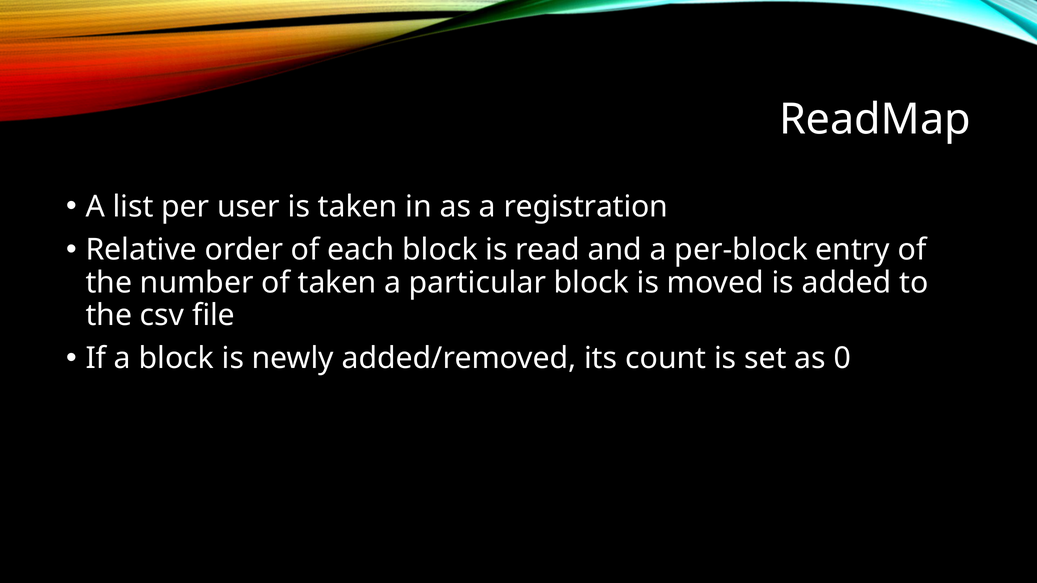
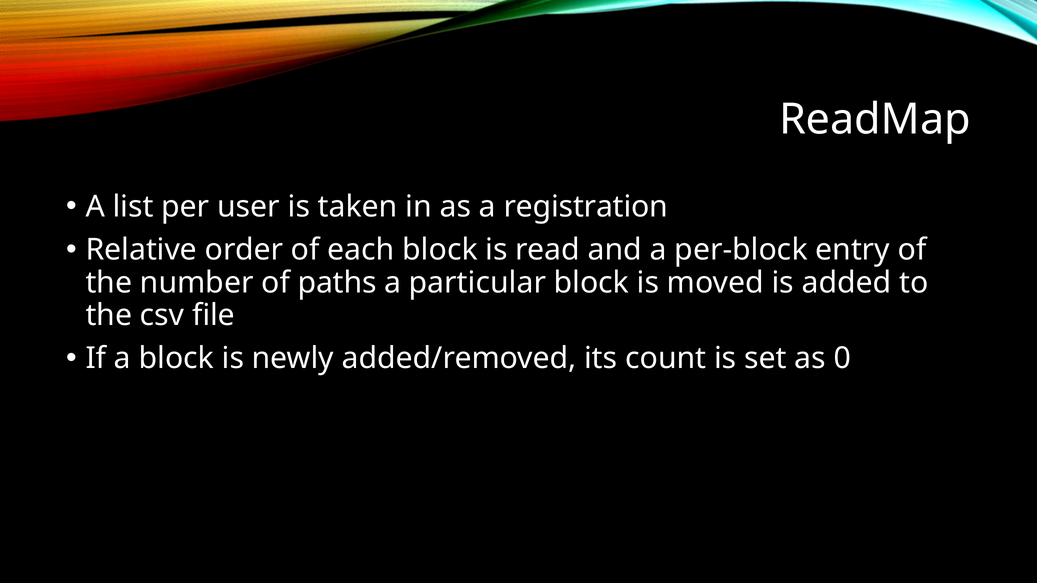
of taken: taken -> paths
